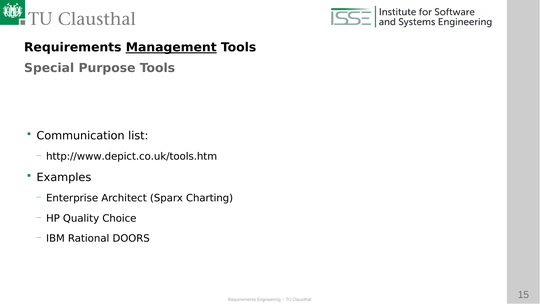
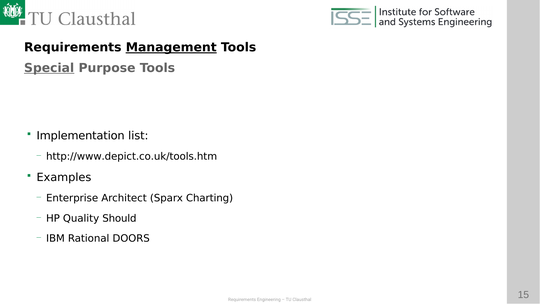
Special underline: none -> present
Communication: Communication -> Implementation
Choice: Choice -> Should
